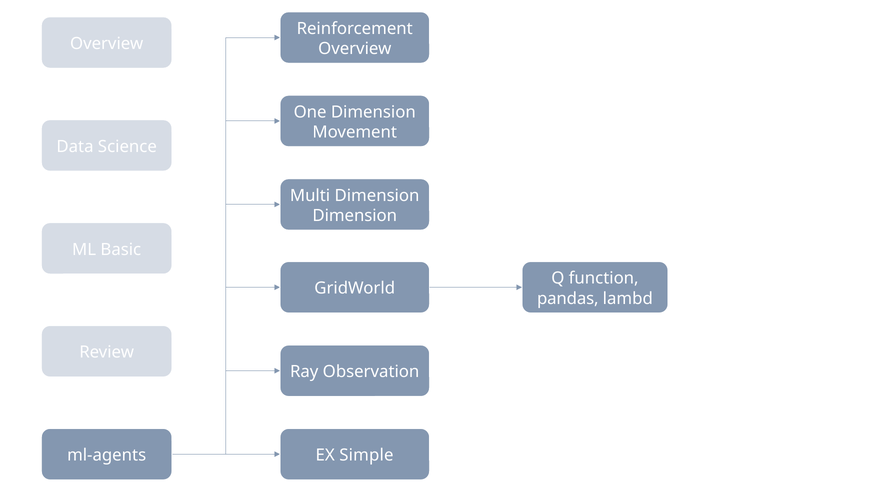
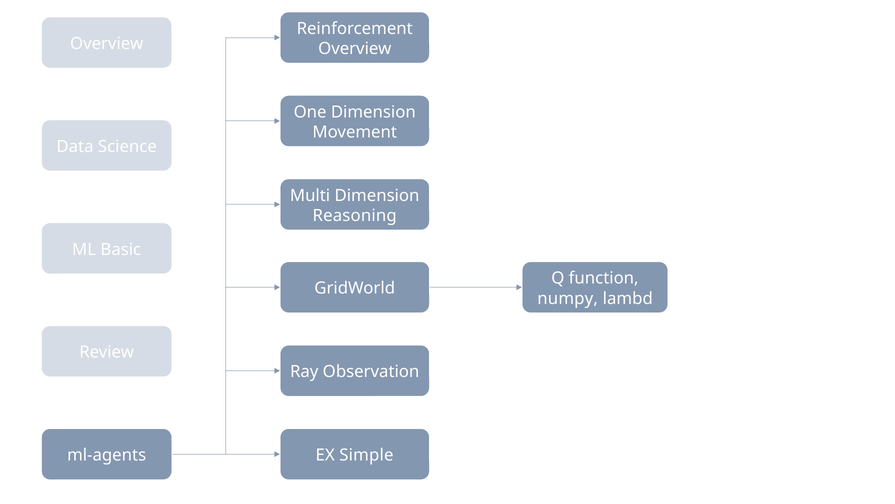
Dimension at (355, 215): Dimension -> Reasoning
pandas: pandas -> numpy
